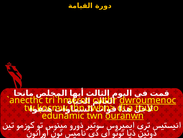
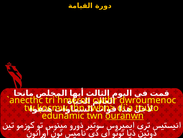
dwroumenoc underline: present -> none
